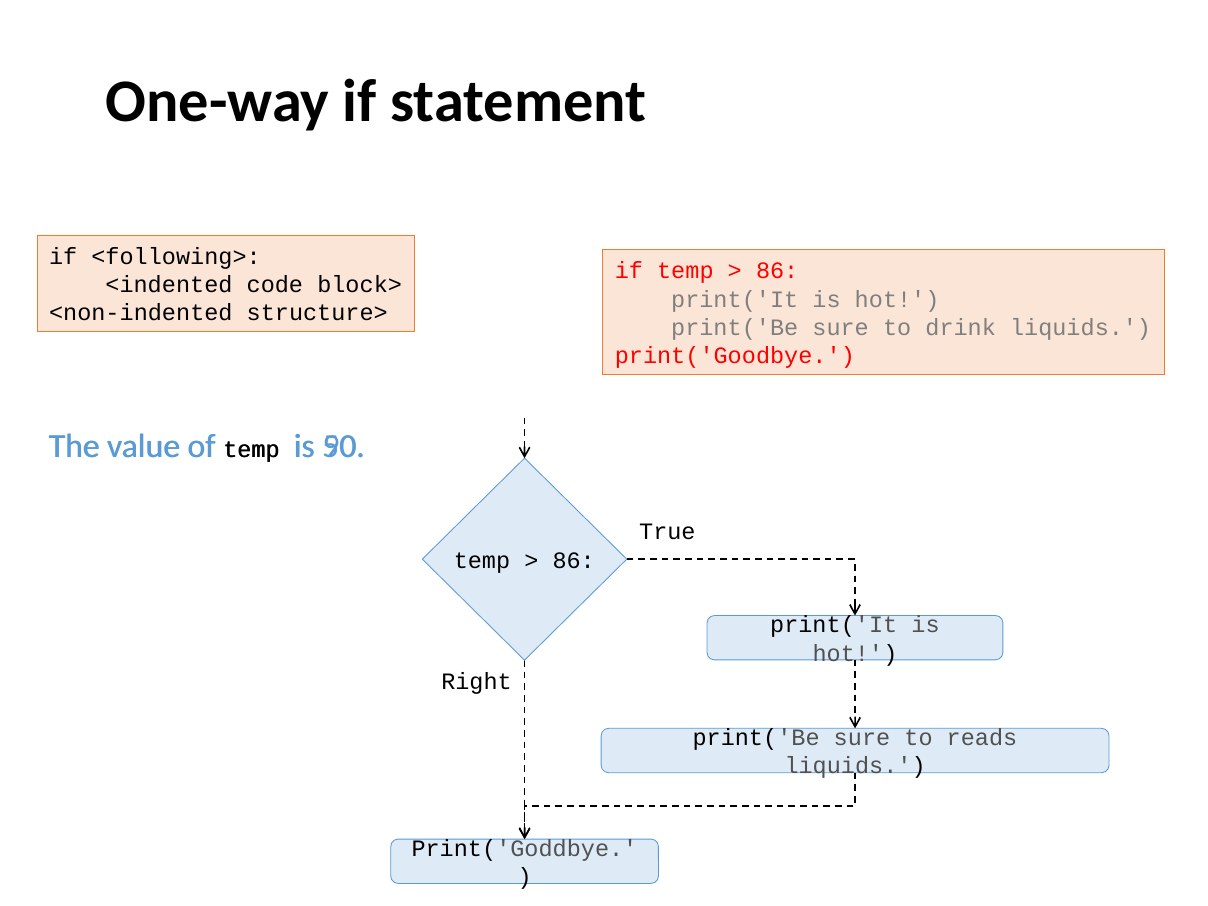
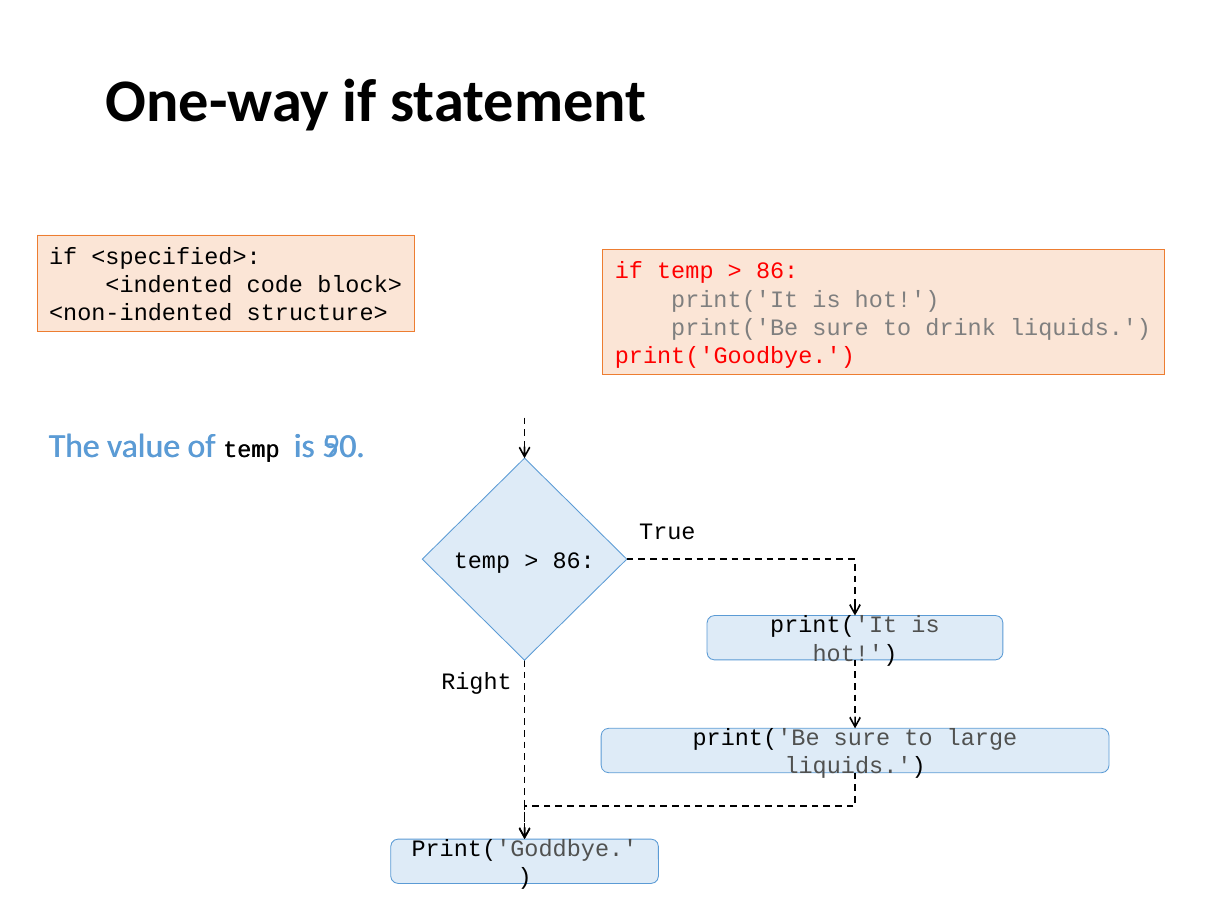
<following>: <following> -> <specified>
reads: reads -> large
